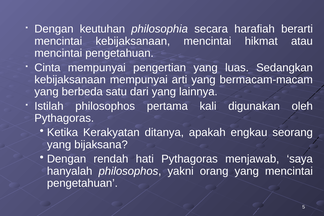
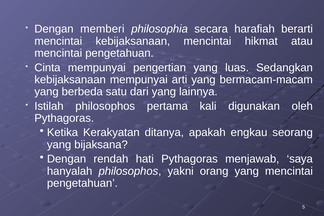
keutuhan: keutuhan -> memberi
